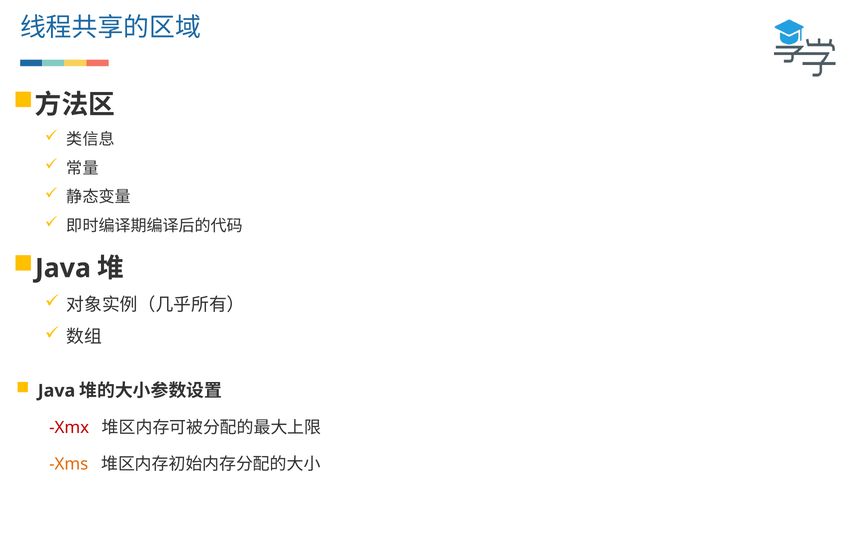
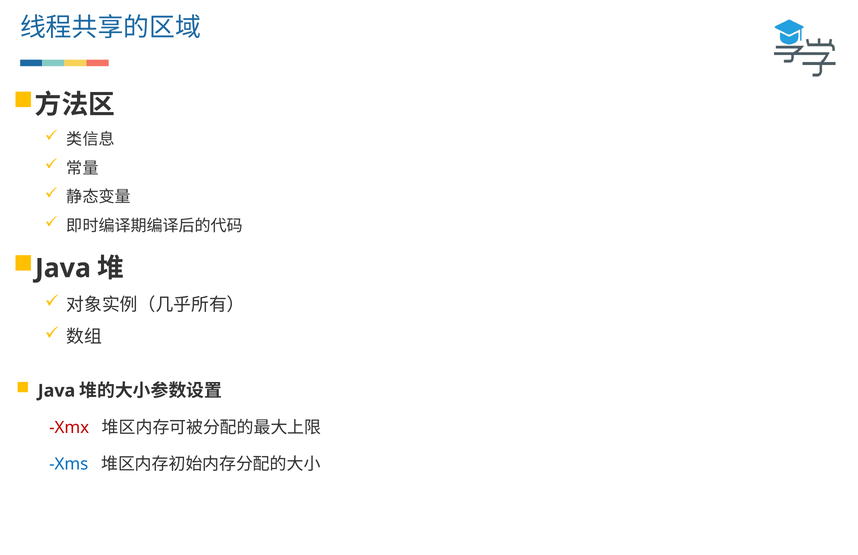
Xms colour: orange -> blue
